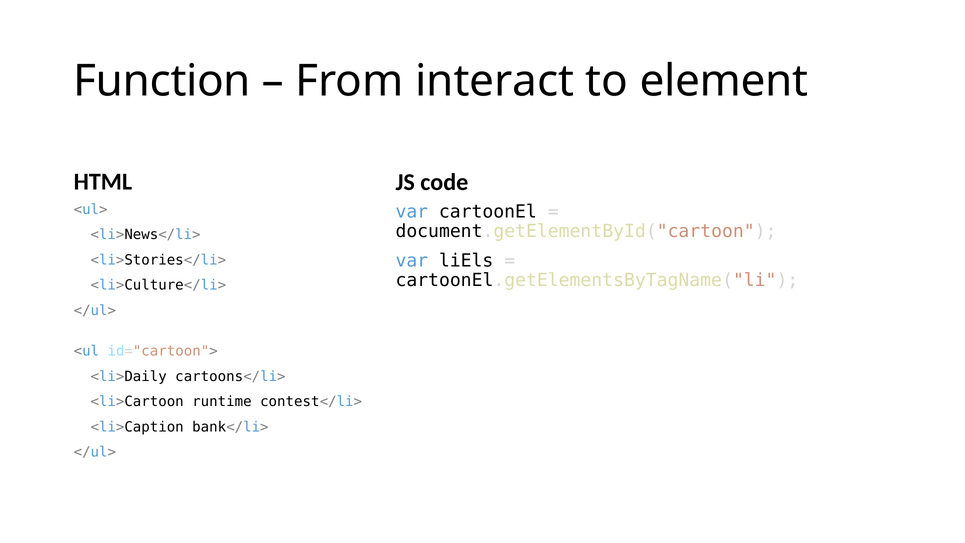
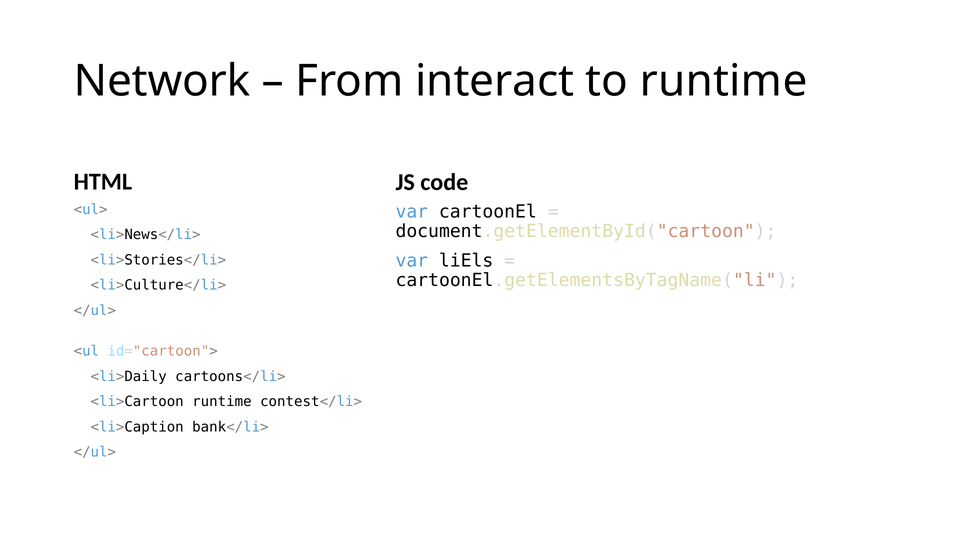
Function: Function -> Network
to element: element -> runtime
